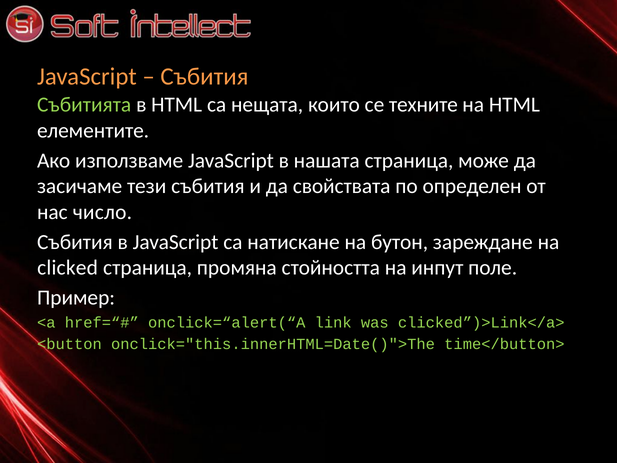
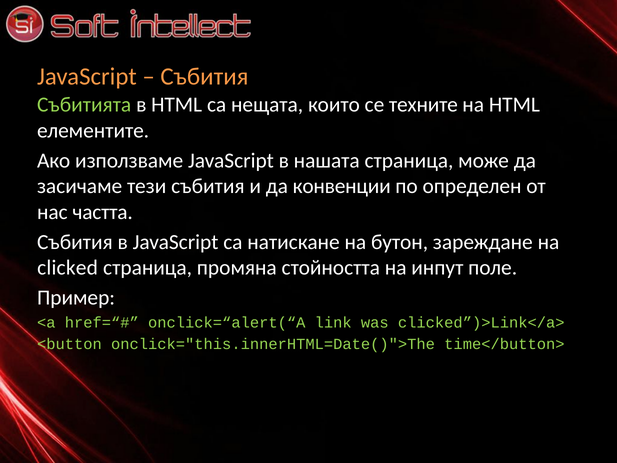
свойствата: свойствата -> конвенции
число: число -> частта
